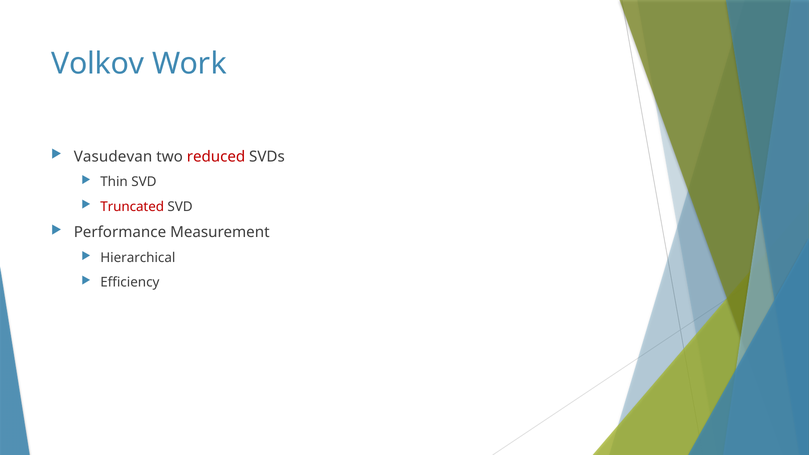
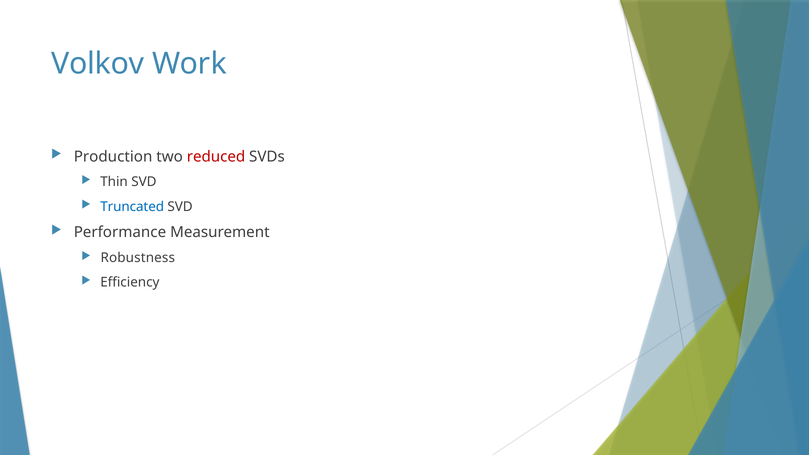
Vasudevan: Vasudevan -> Production
Truncated colour: red -> blue
Hierarchical: Hierarchical -> Robustness
